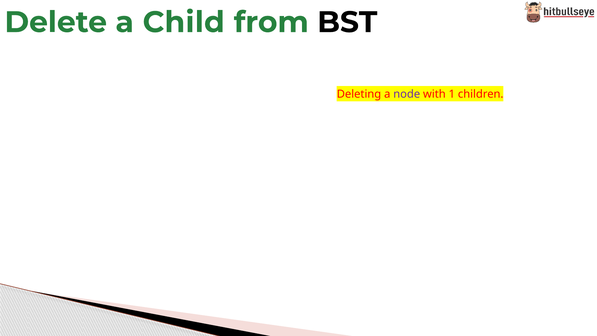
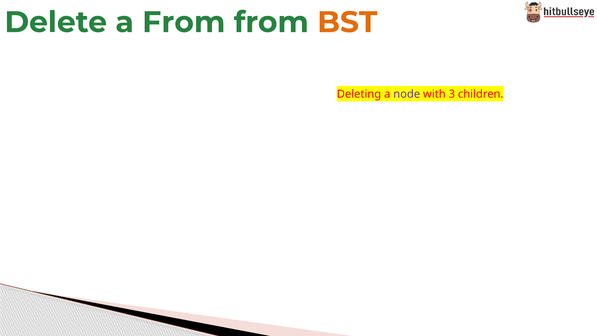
a Child: Child -> From
BST colour: black -> orange
1: 1 -> 3
